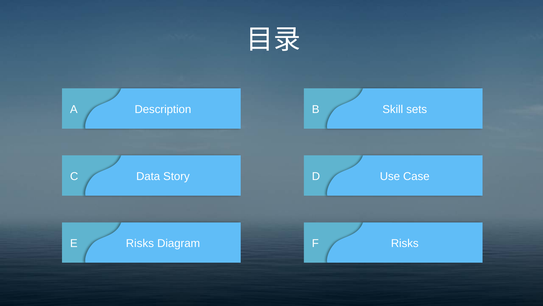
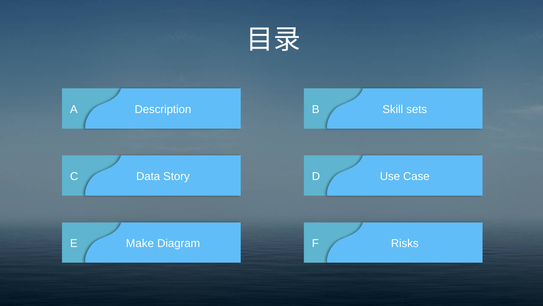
E Risks: Risks -> Make
